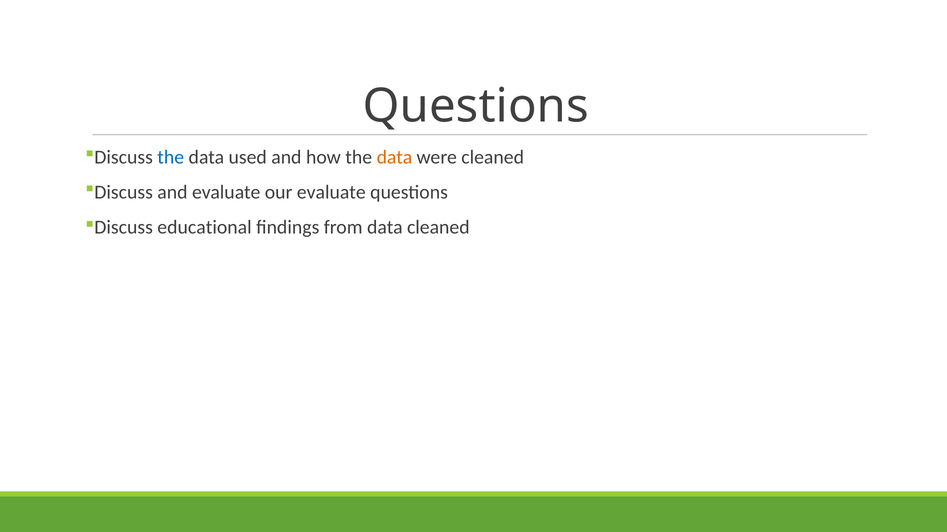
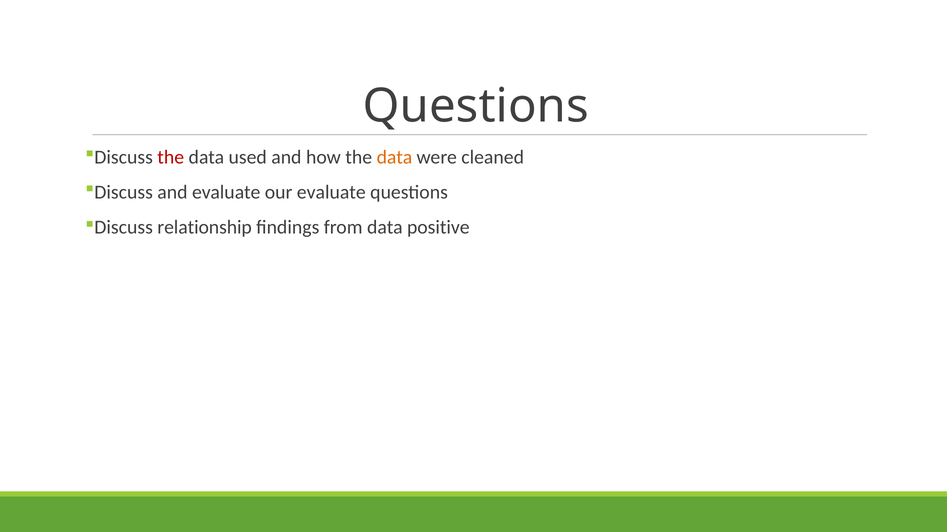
the at (171, 157) colour: blue -> red
educational: educational -> relationship
data cleaned: cleaned -> positive
